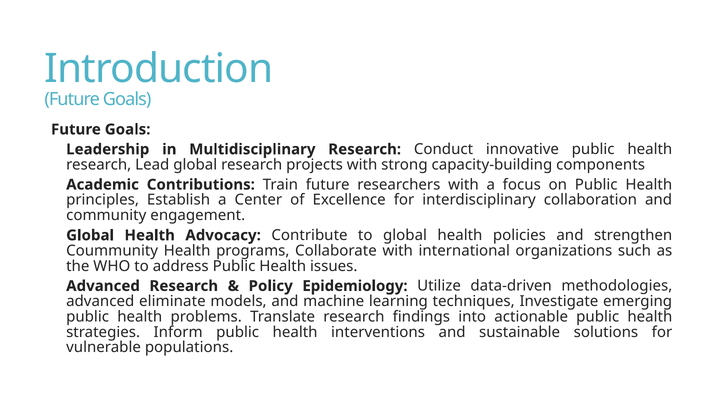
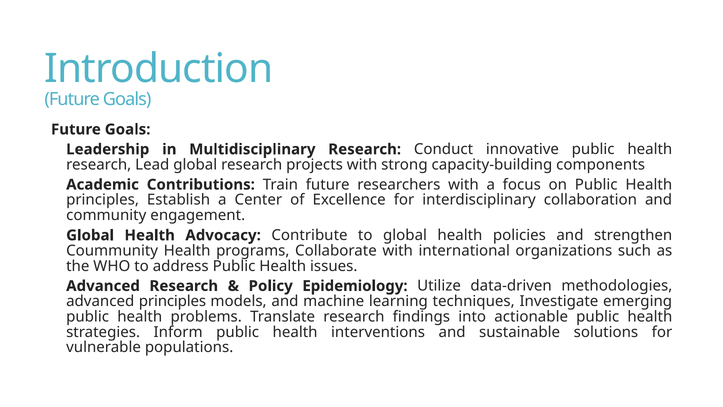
advanced eliminate: eliminate -> principles
